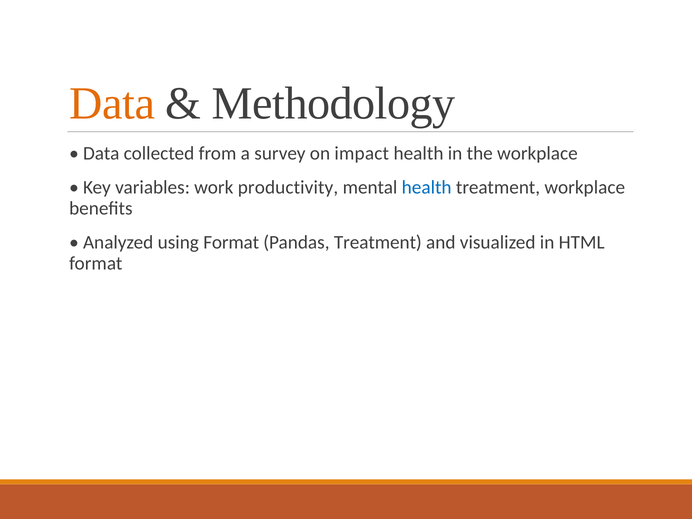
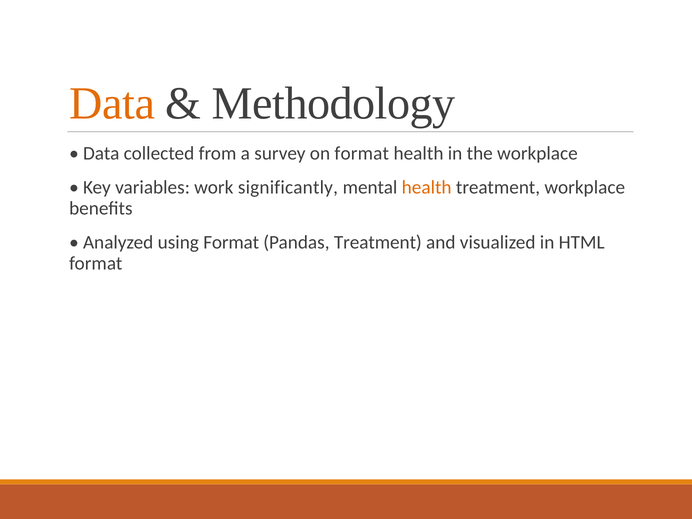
on impact: impact -> format
productivity: productivity -> significantly
health at (427, 188) colour: blue -> orange
